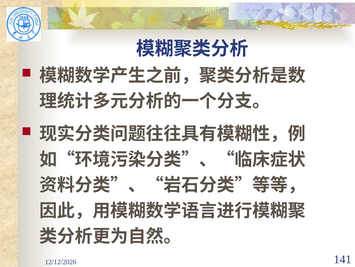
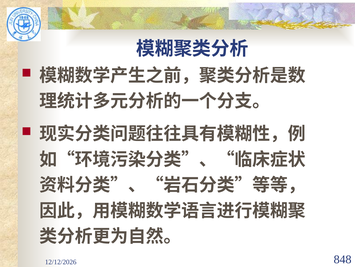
141: 141 -> 848
